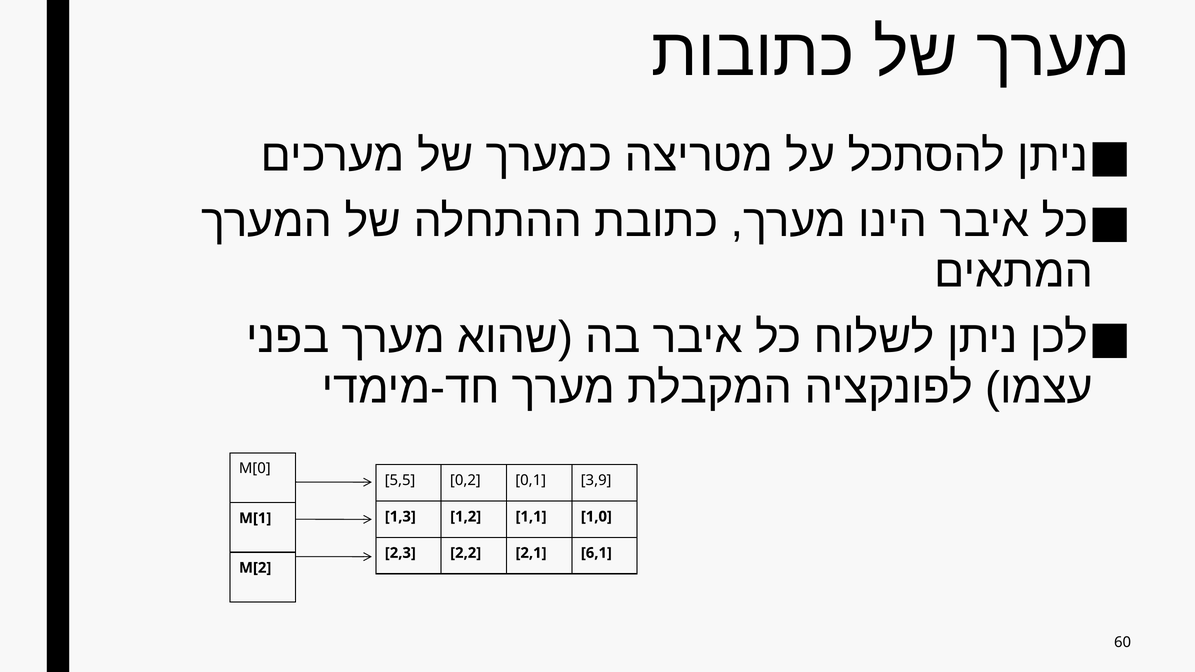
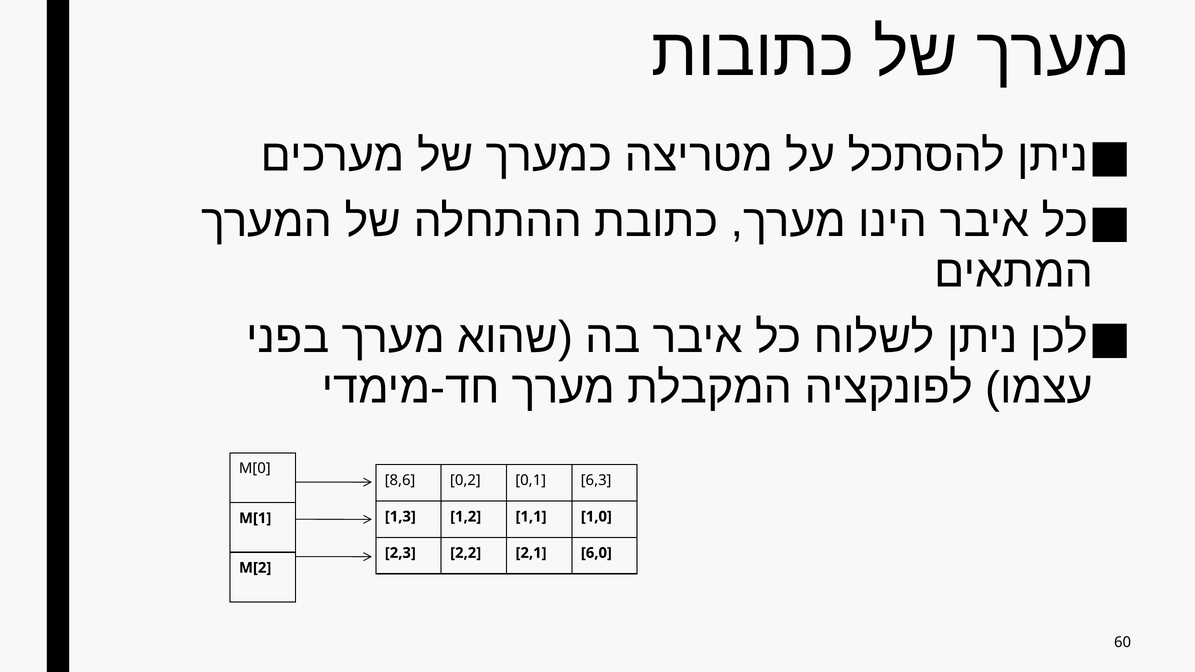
5,5: 5,5 -> 8,6
3,9: 3,9 -> 6,3
6,1: 6,1 -> 6,0
